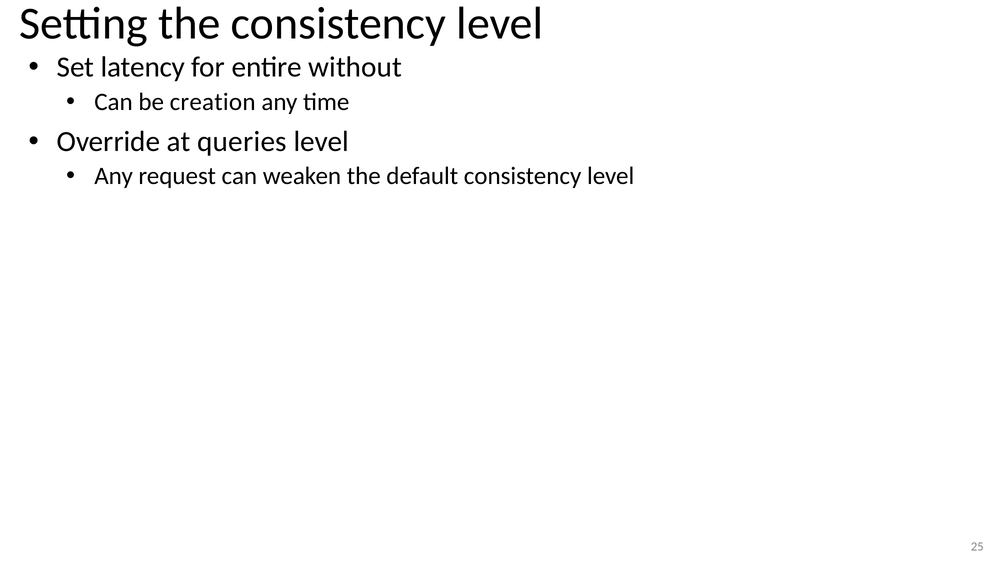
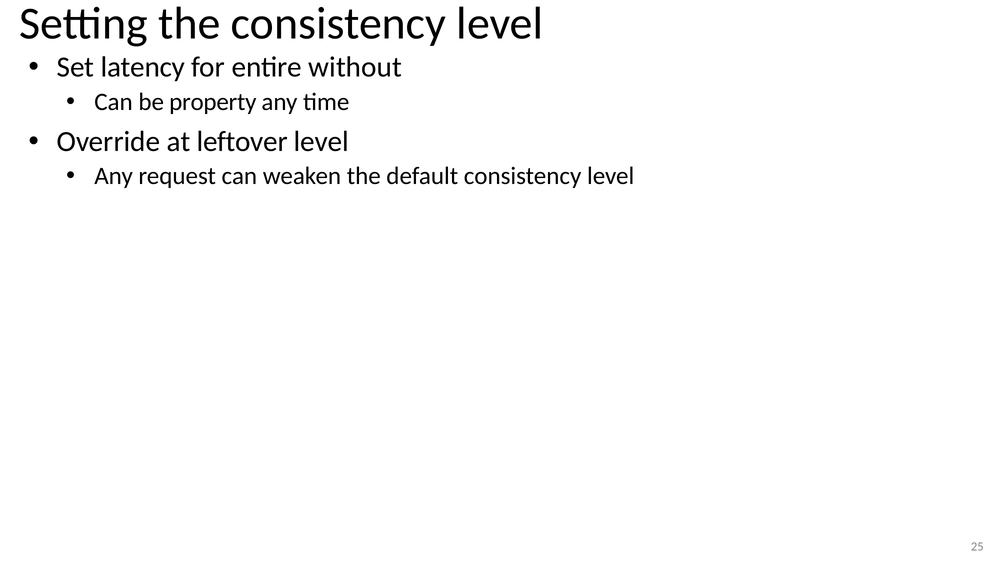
creation: creation -> property
queries: queries -> leftover
